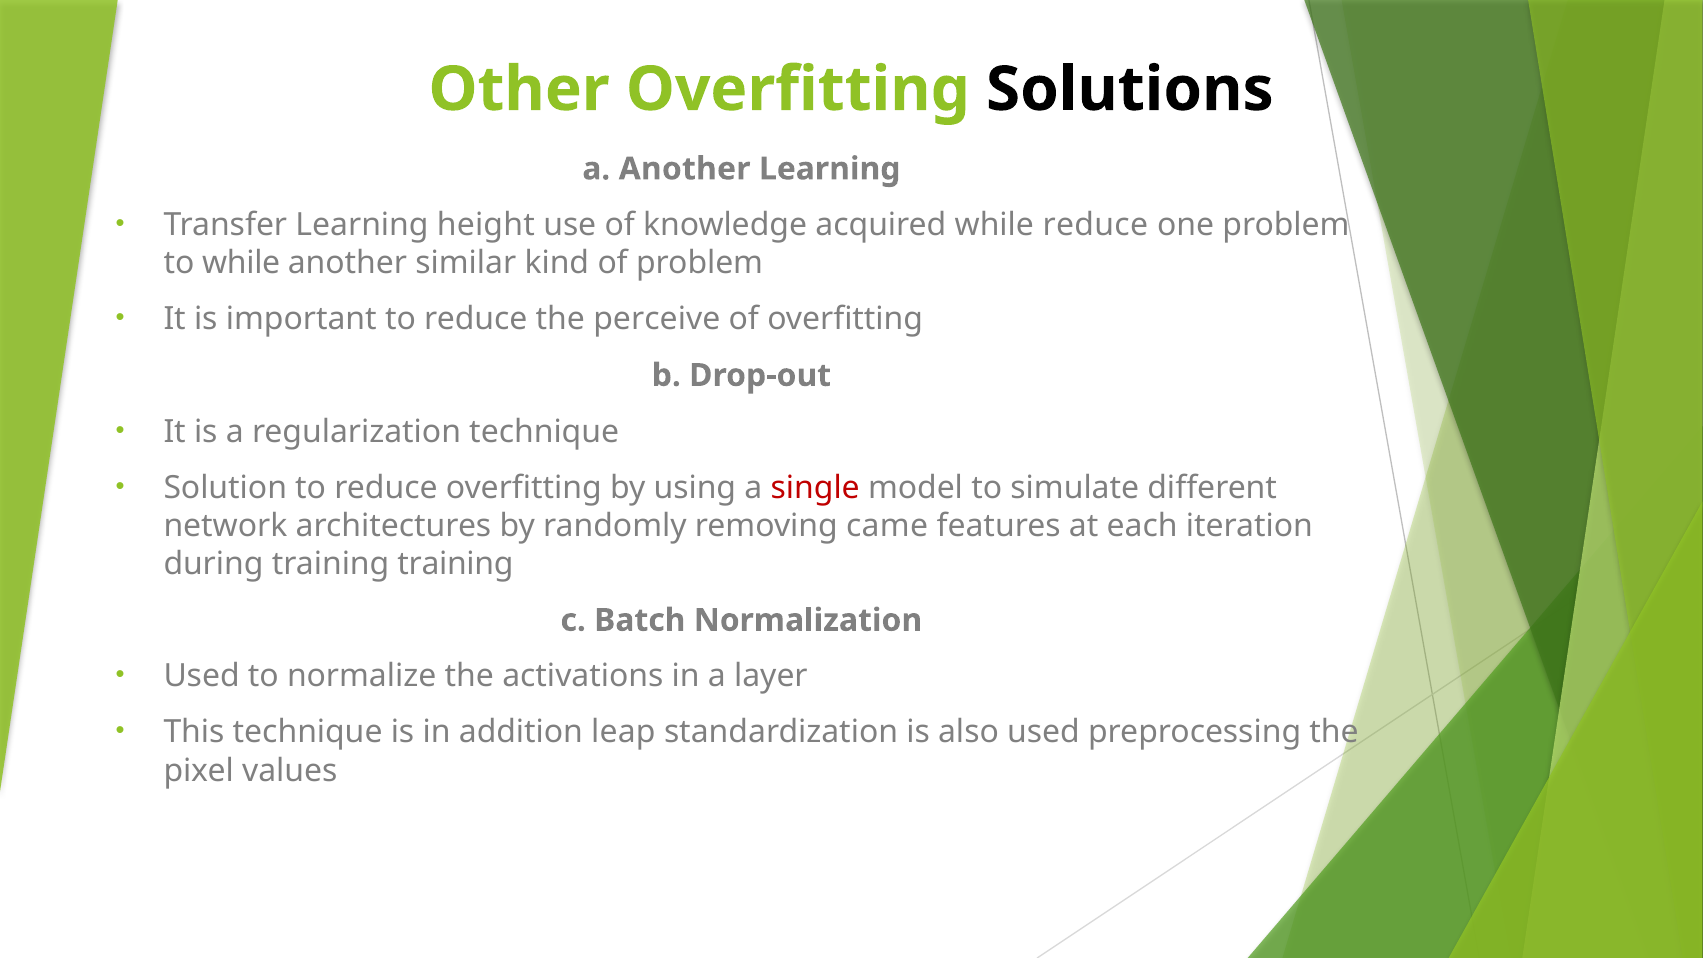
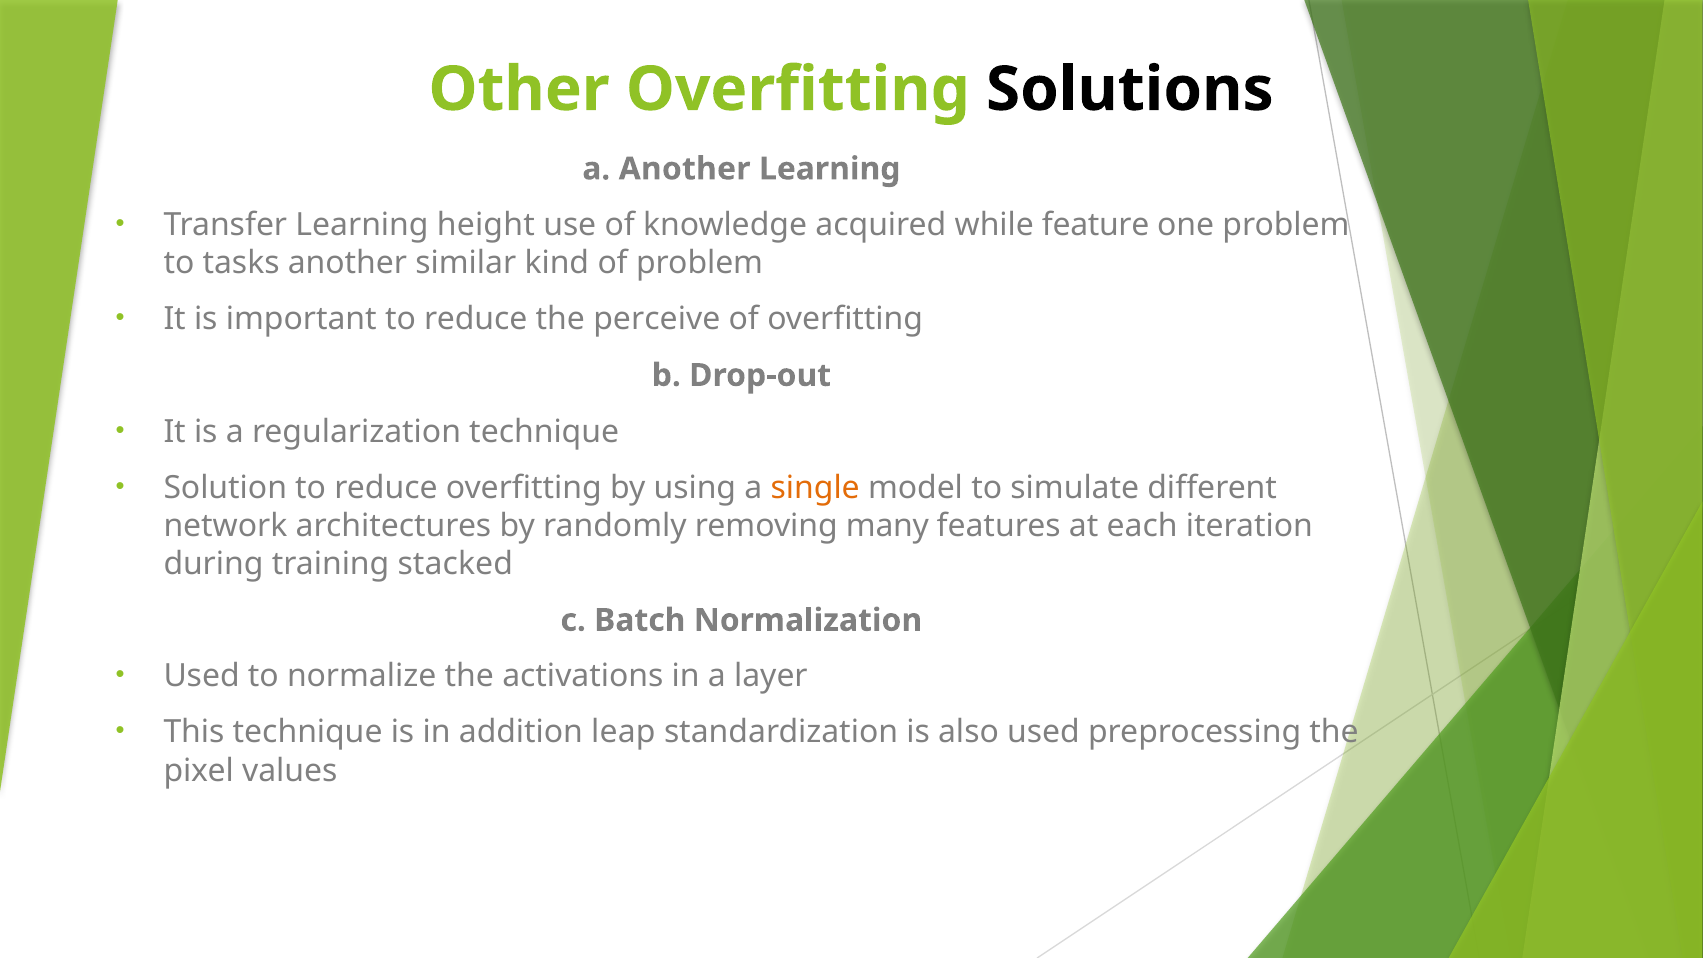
while reduce: reduce -> feature
to while: while -> tasks
single colour: red -> orange
came: came -> many
training training: training -> stacked
